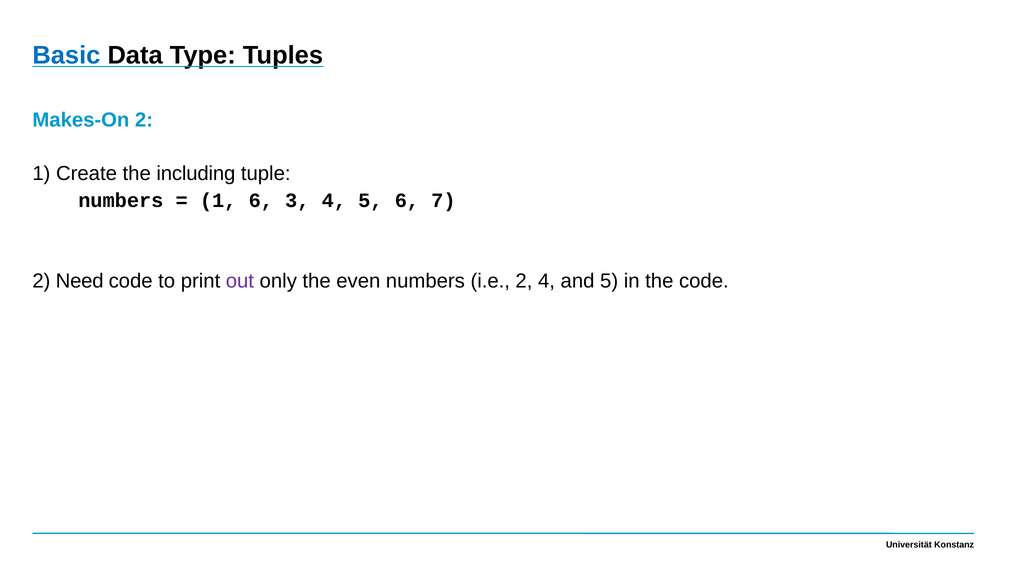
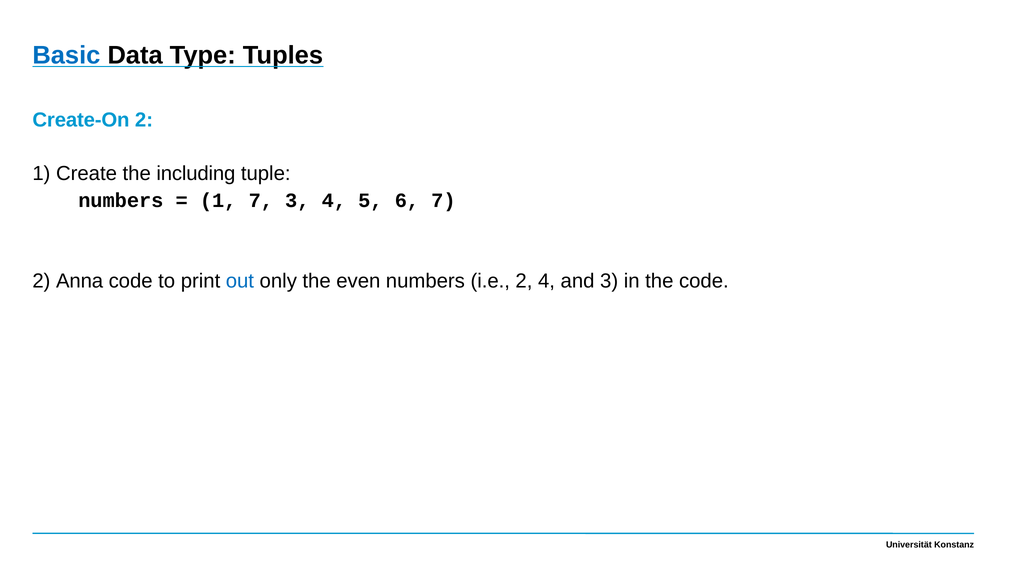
Makes-On: Makes-On -> Create-On
1 6: 6 -> 7
Need: Need -> Anna
out colour: purple -> blue
and 5: 5 -> 3
